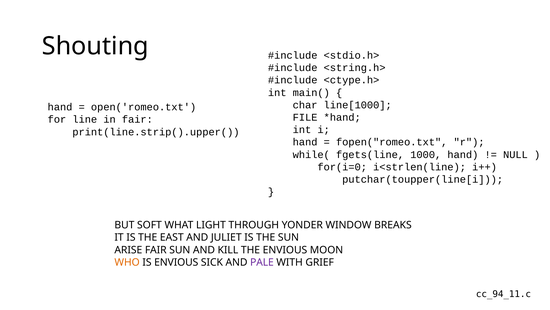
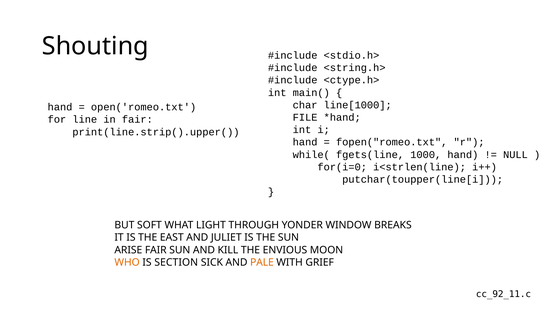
IS ENVIOUS: ENVIOUS -> SECTION
PALE colour: purple -> orange
cc_94_11.c: cc_94_11.c -> cc_92_11.c
